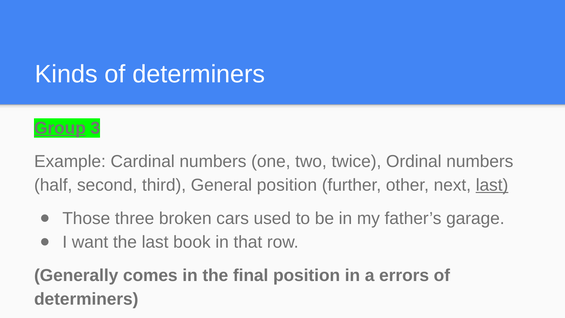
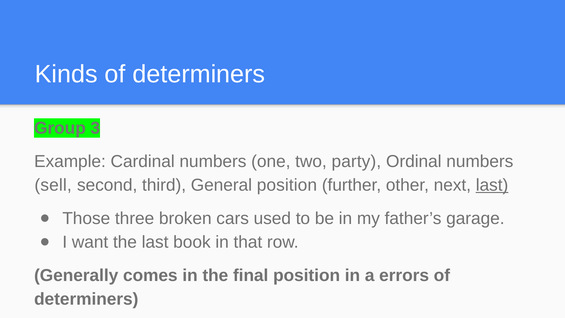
Group underline: present -> none
twice: twice -> party
half: half -> sell
